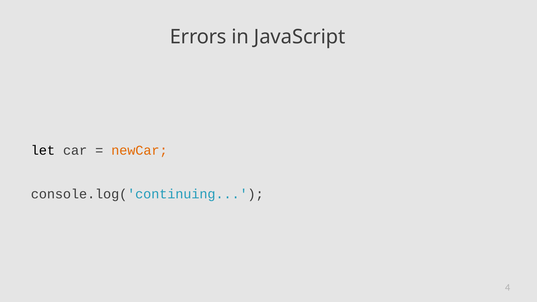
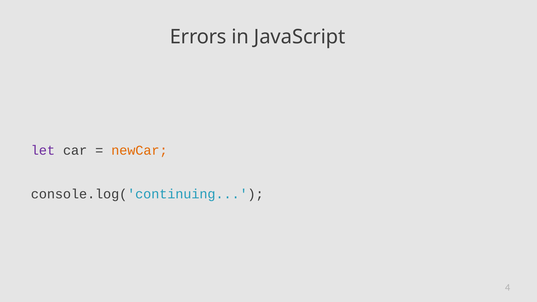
let colour: black -> purple
